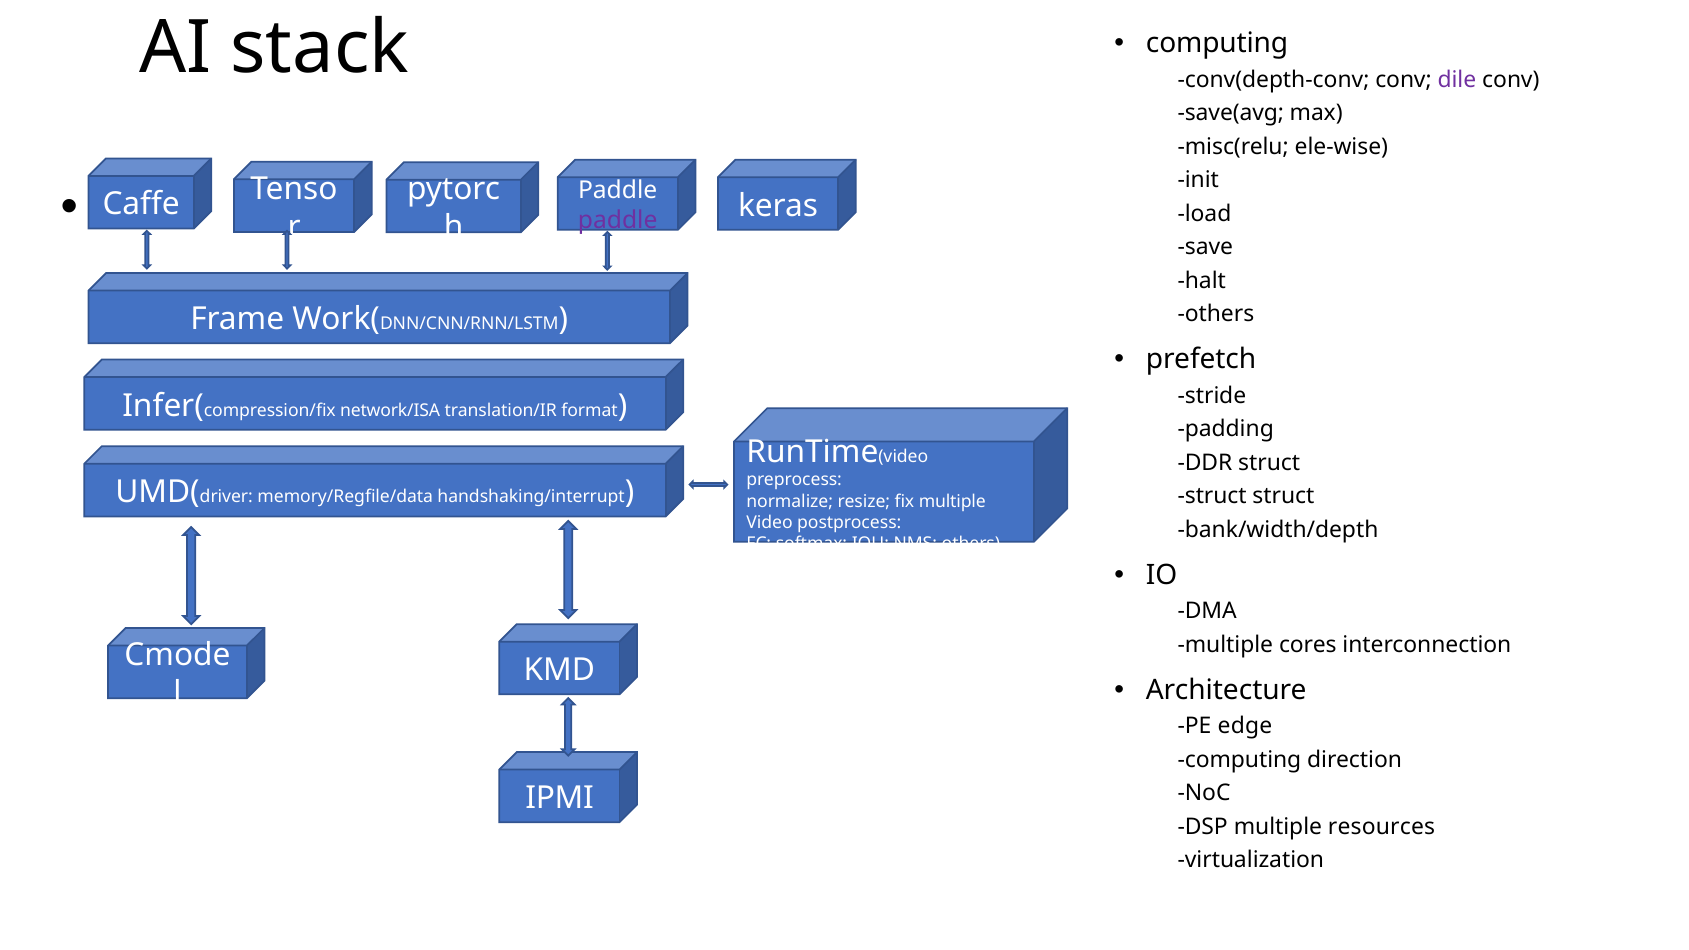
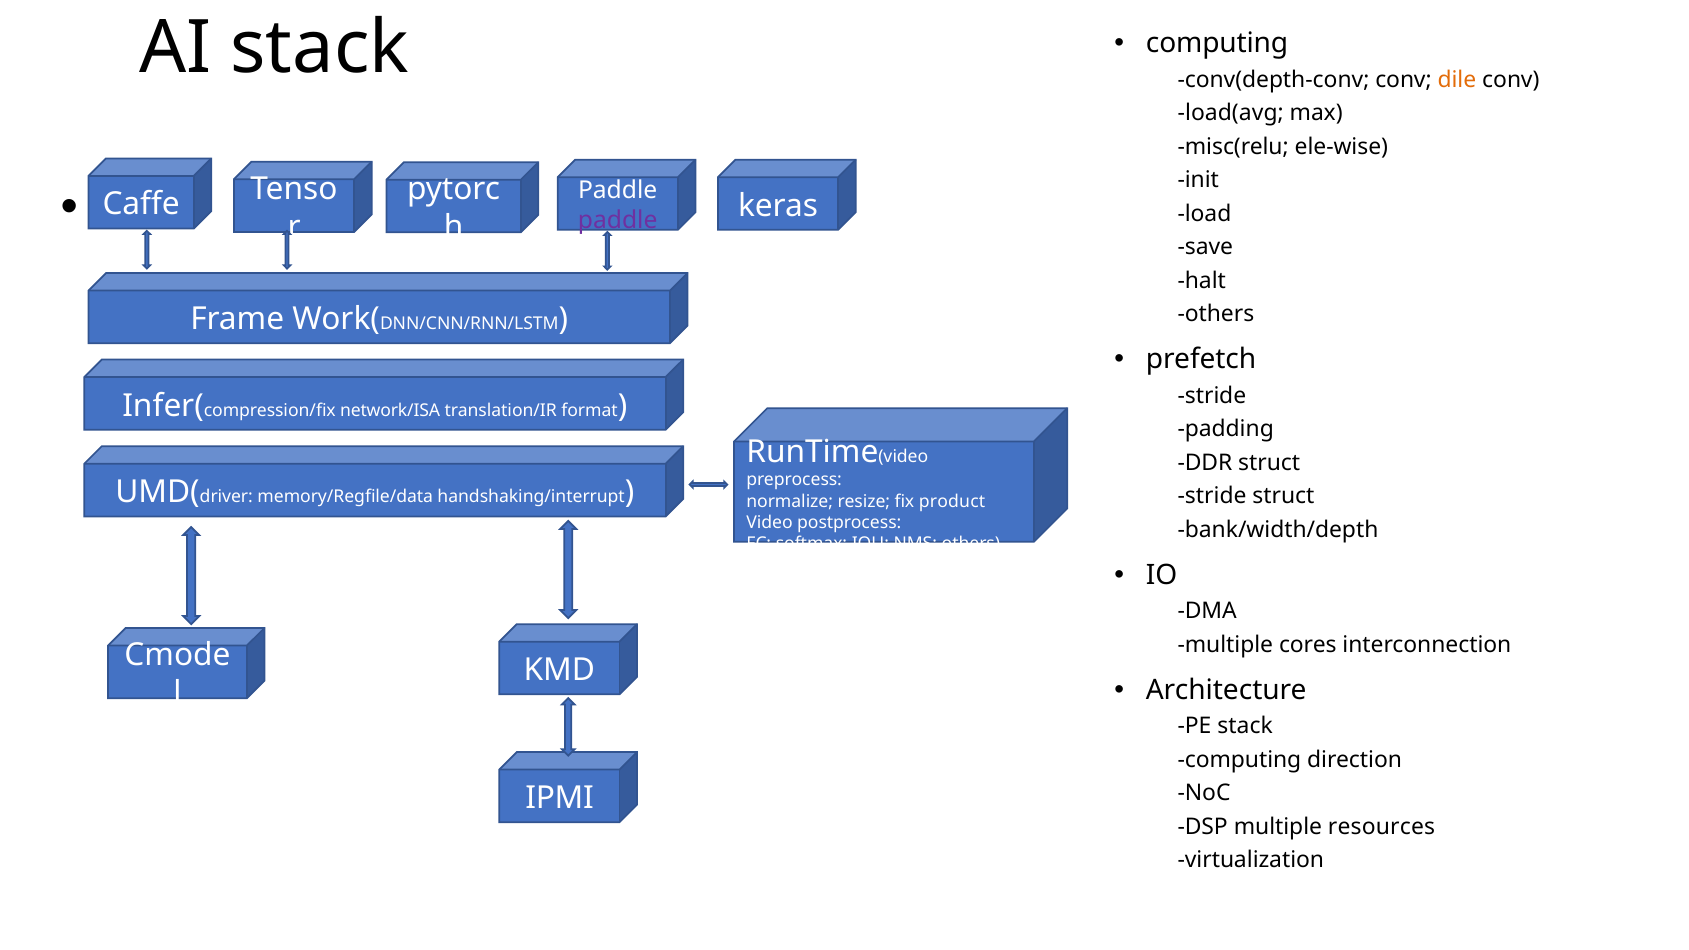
dile colour: purple -> orange
save(avg: save(avg -> load(avg
struct at (1212, 496): struct -> stride
fix multiple: multiple -> product
PE edge: edge -> stack
